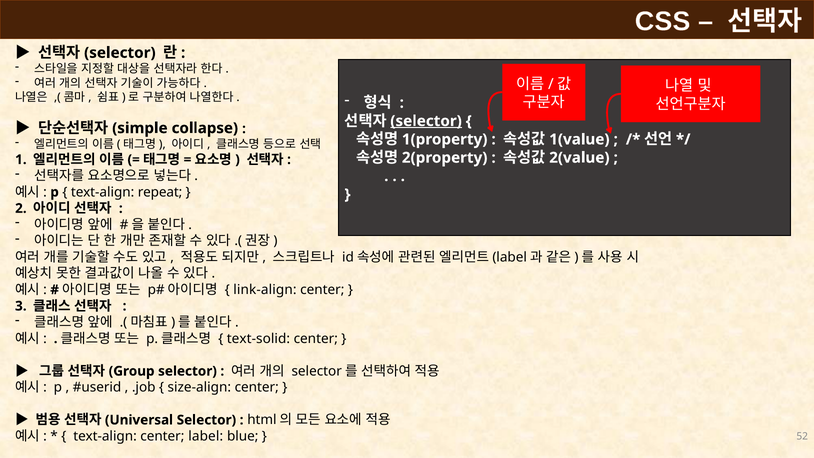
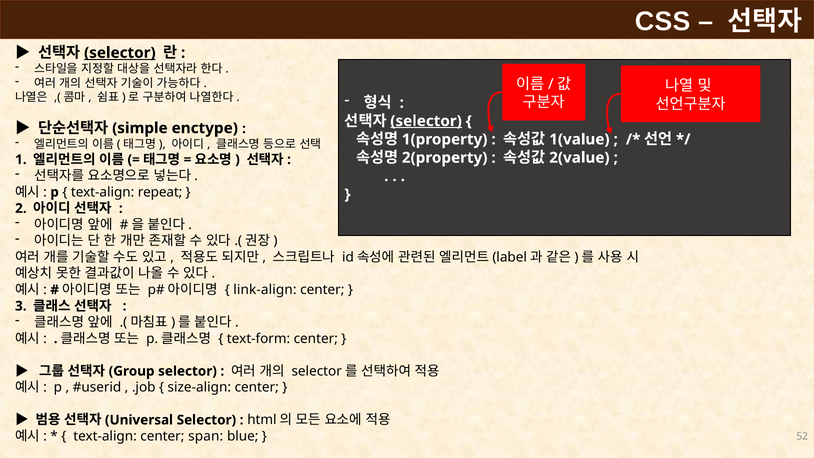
selector at (120, 53) underline: none -> present
collapse: collapse -> enctype
text-solid: text-solid -> text-form
label: label -> span
